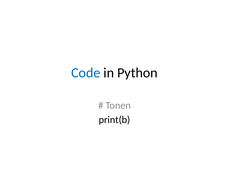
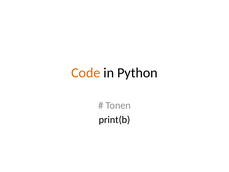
Code colour: blue -> orange
